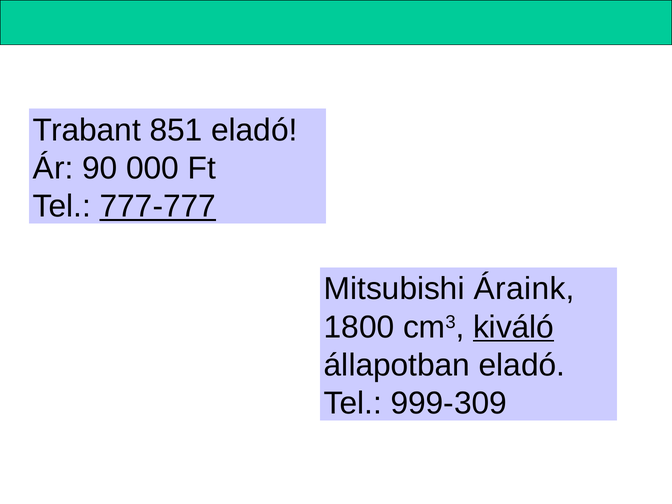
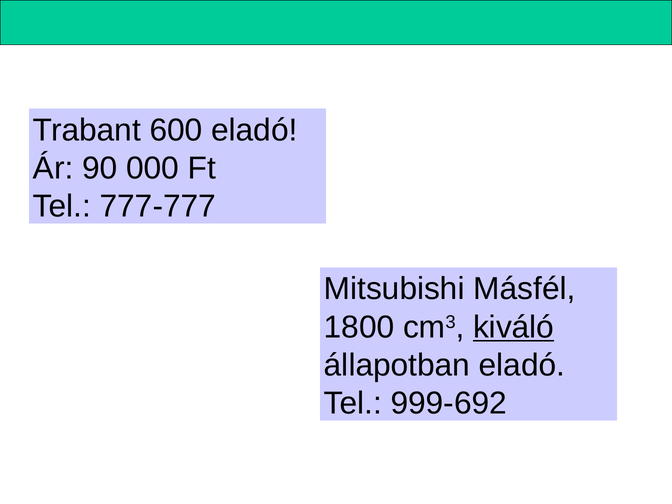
851: 851 -> 600
777-777 underline: present -> none
Áraink: Áraink -> Másfél
999-309: 999-309 -> 999-692
